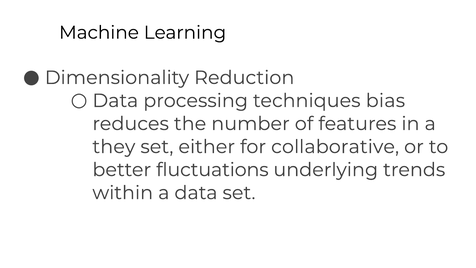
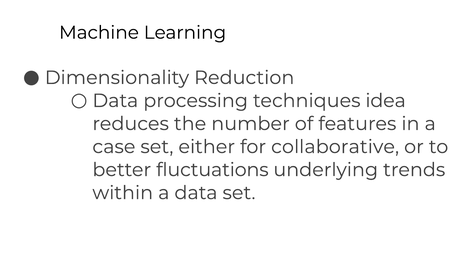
bias: bias -> idea
they: they -> case
